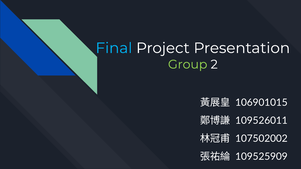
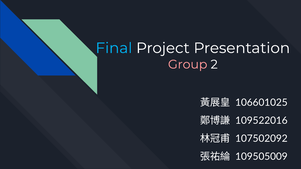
Group colour: light green -> pink
106901015: 106901015 -> 106601025
109526011: 109526011 -> 109522016
107502002: 107502002 -> 107502092
109525909: 109525909 -> 109505009
